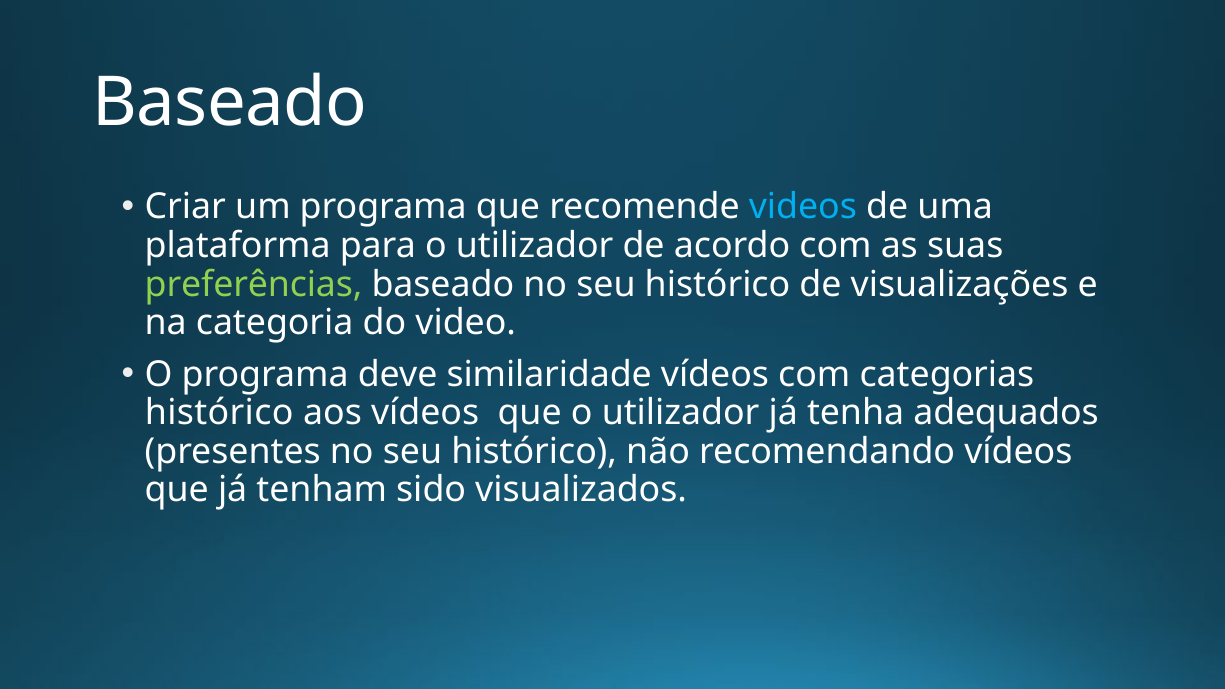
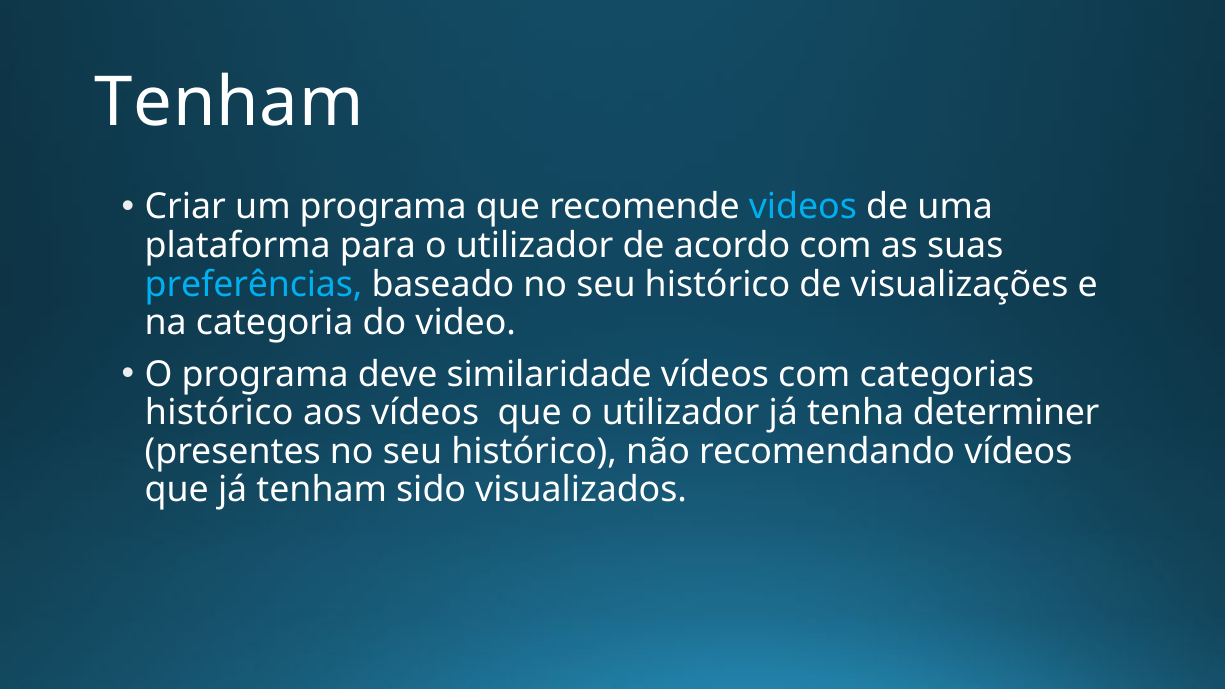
Baseado at (230, 103): Baseado -> Tenham
preferências colour: light green -> light blue
adequados: adequados -> determiner
